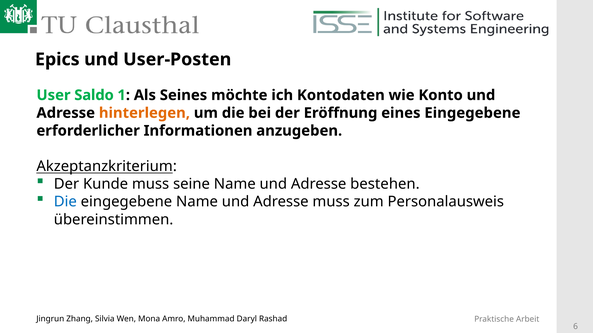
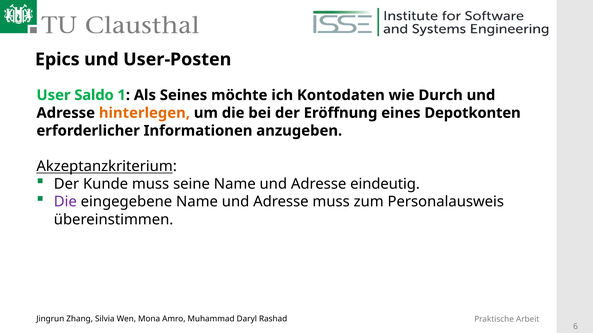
Konto: Konto -> Durch
eines Eingegebene: Eingegebene -> Depotkonten
bestehen: bestehen -> eindeutig
Die at (65, 202) colour: blue -> purple
